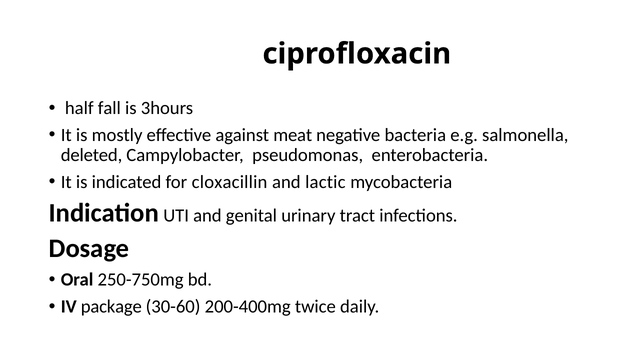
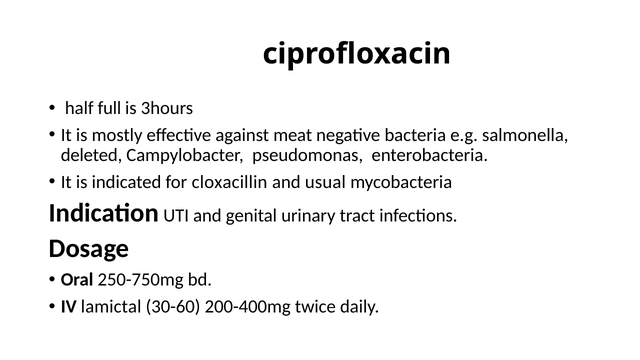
fall: fall -> full
lactic: lactic -> usual
package: package -> lamictal
